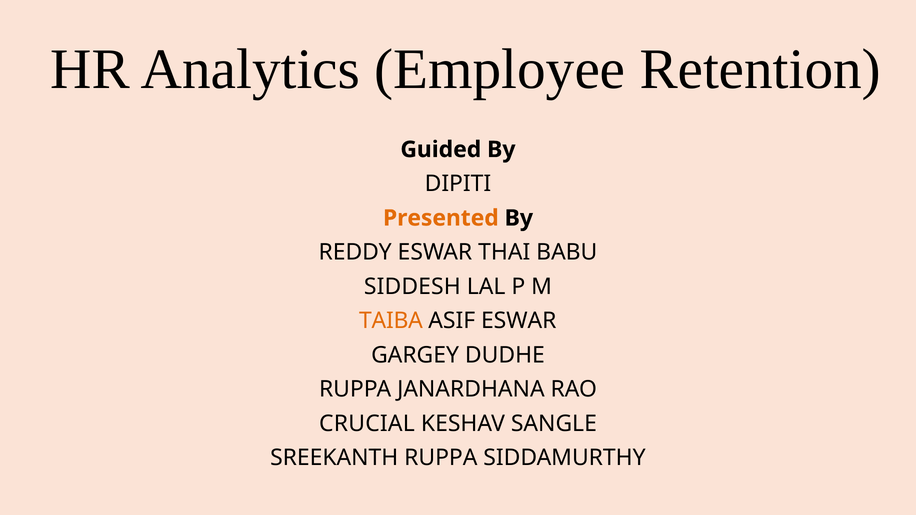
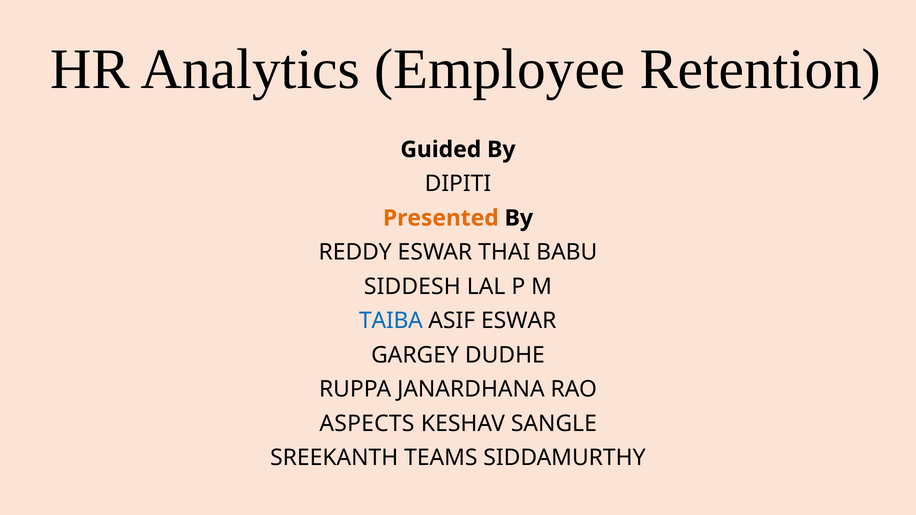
TAIBA colour: orange -> blue
CRUCIAL: CRUCIAL -> ASPECTS
SREEKANTH RUPPA: RUPPA -> TEAMS
